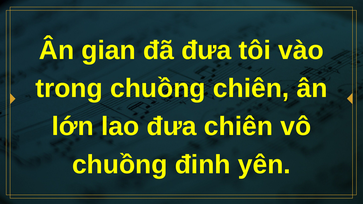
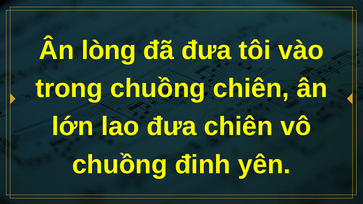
gian: gian -> lòng
